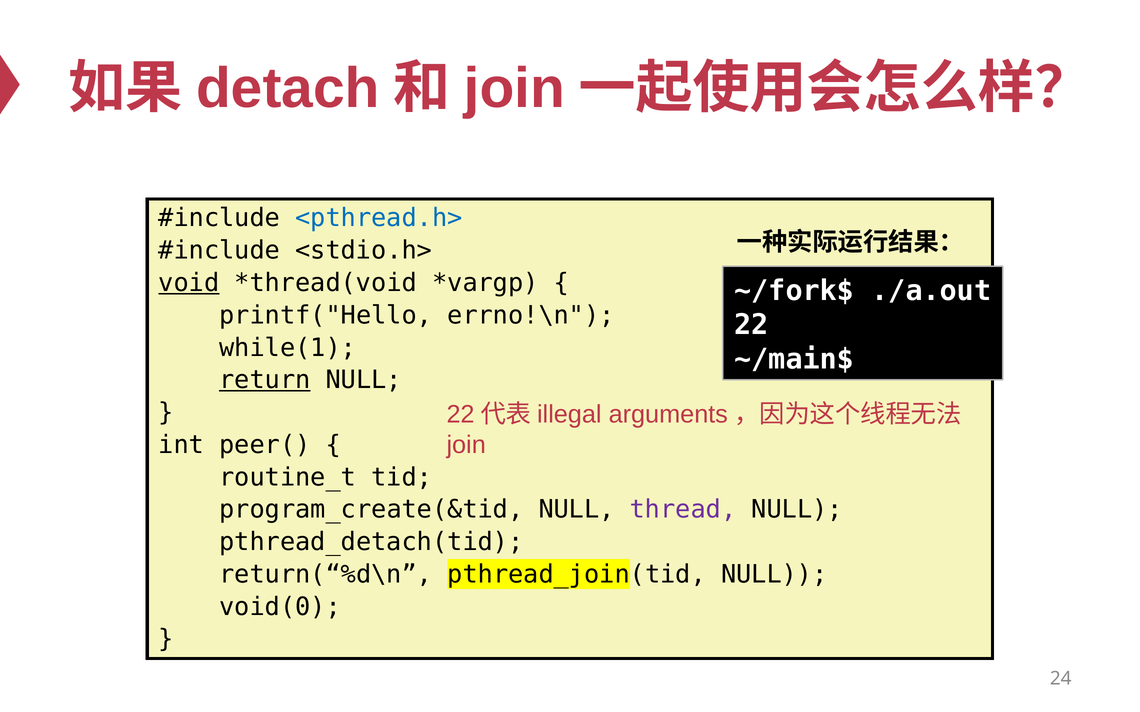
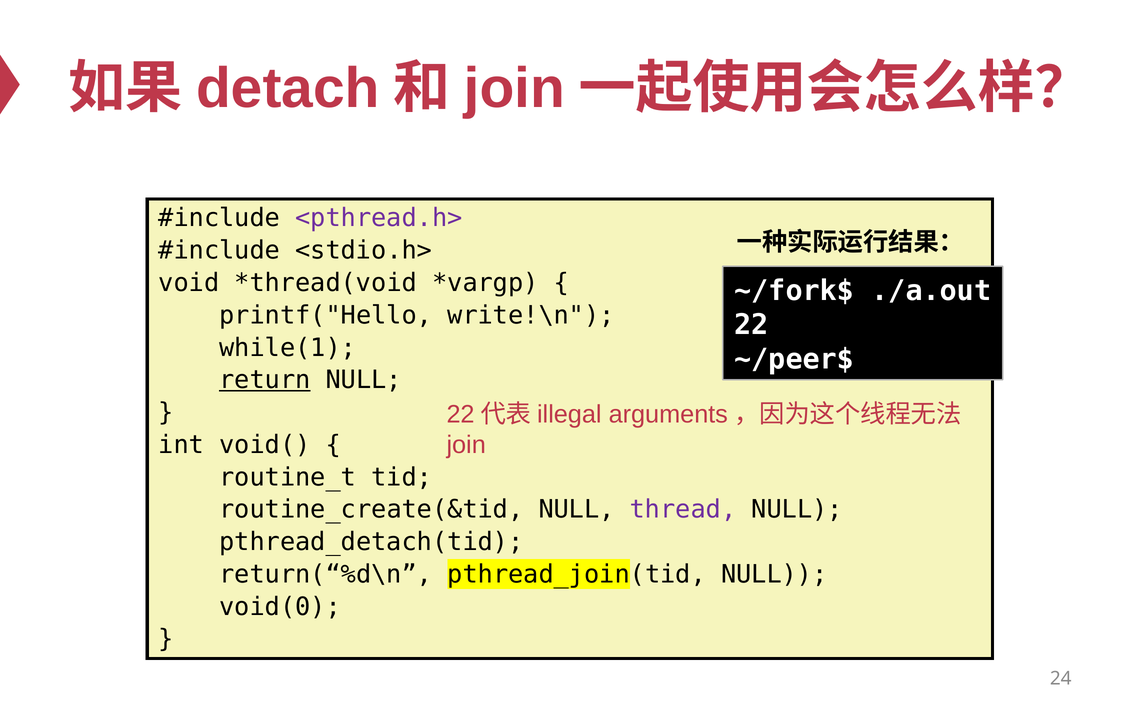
<pthread.h> colour: blue -> purple
void underline: present -> none
errno!\n: errno!\n -> write!\n
~/main$: ~/main$ -> ~/peer$
peer(: peer( -> void(
program_create(&tid: program_create(&tid -> routine_create(&tid
